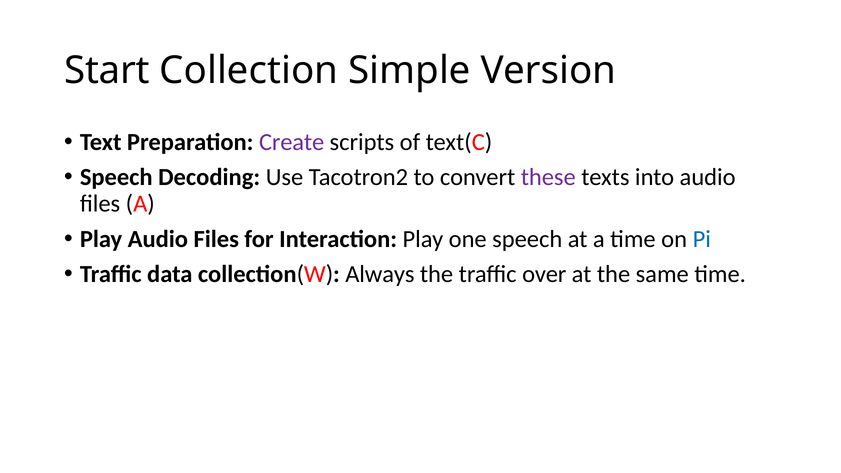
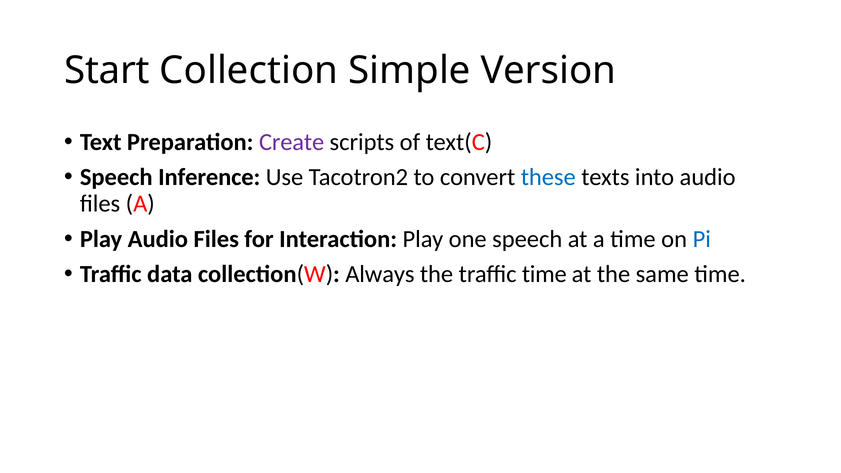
Decoding: Decoding -> Inference
these colour: purple -> blue
traffic over: over -> time
